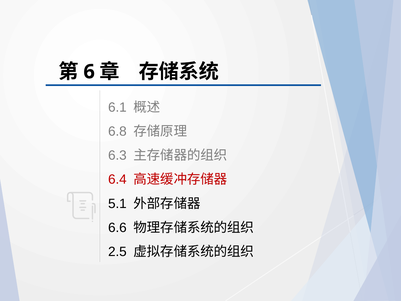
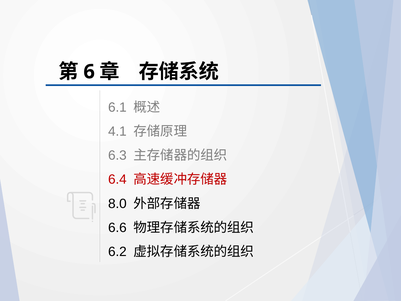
6.8: 6.8 -> 4.1
5.1: 5.1 -> 8.0
2.5: 2.5 -> 6.2
